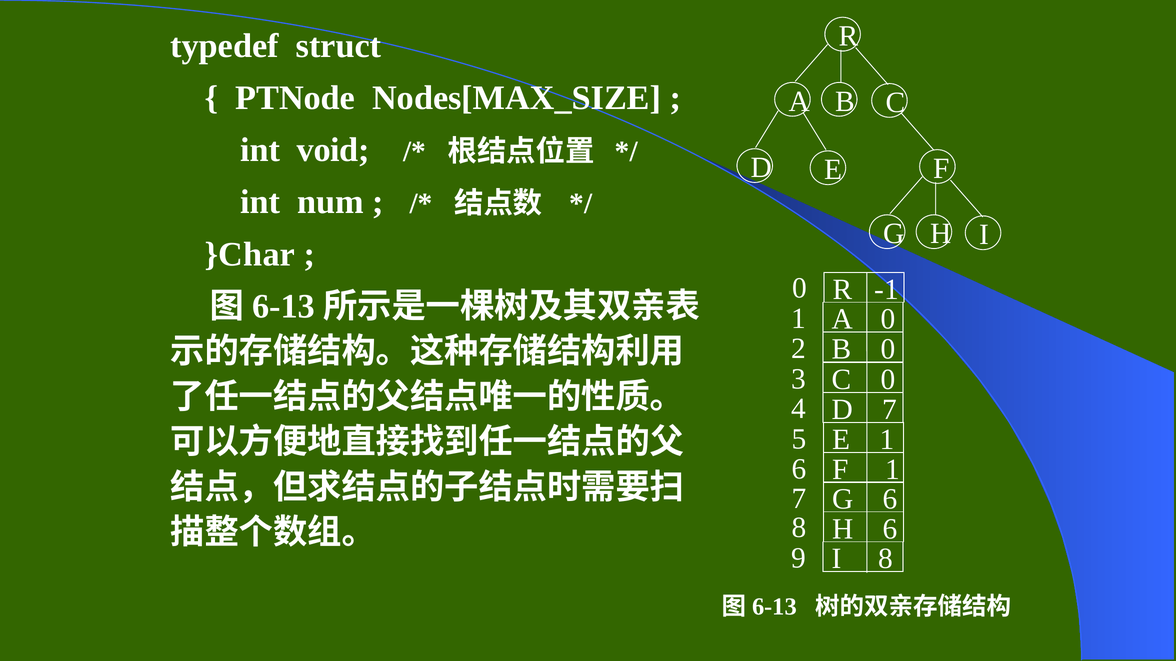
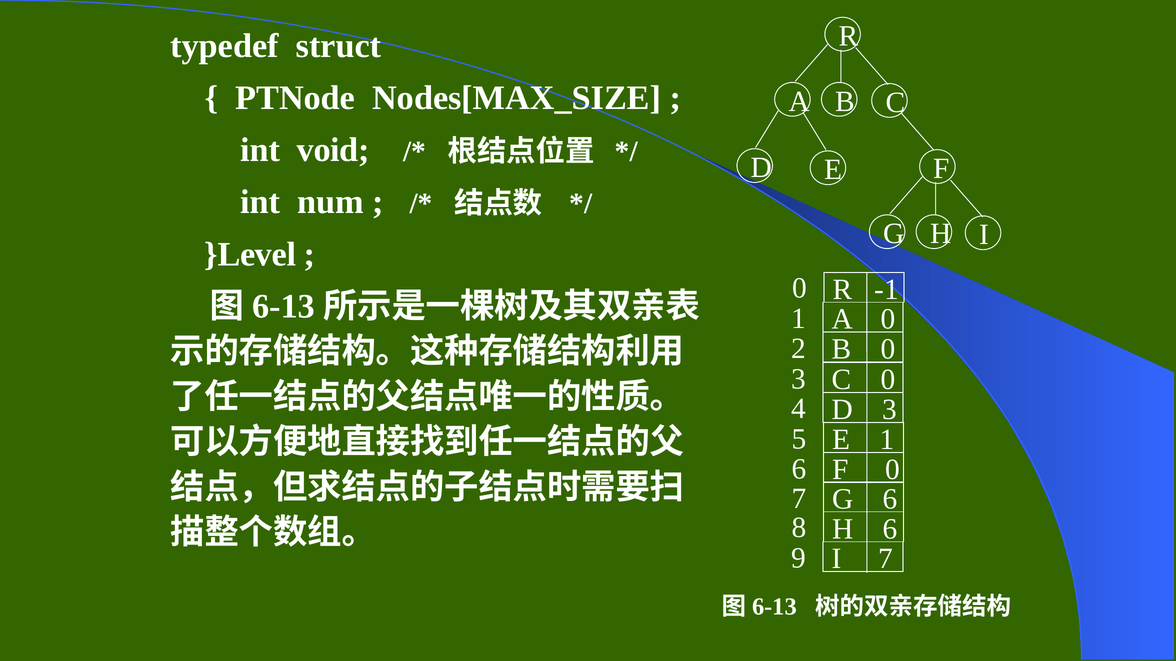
}Char: }Char -> }Level
D 7: 7 -> 3
F 1: 1 -> 0
I 8: 8 -> 7
